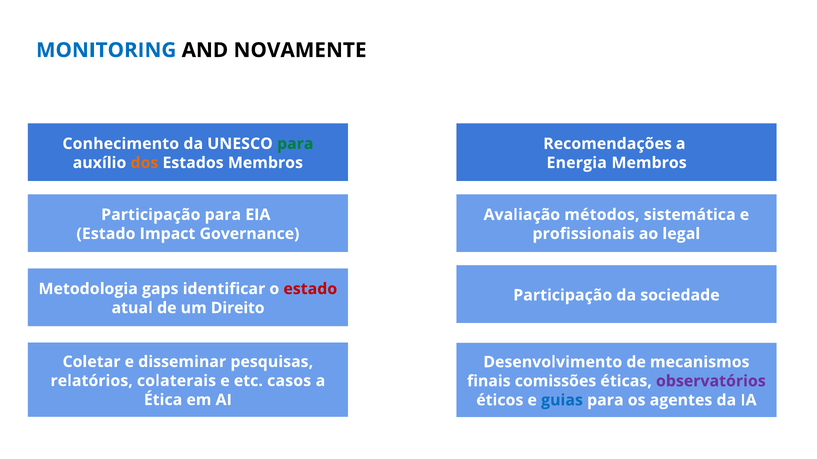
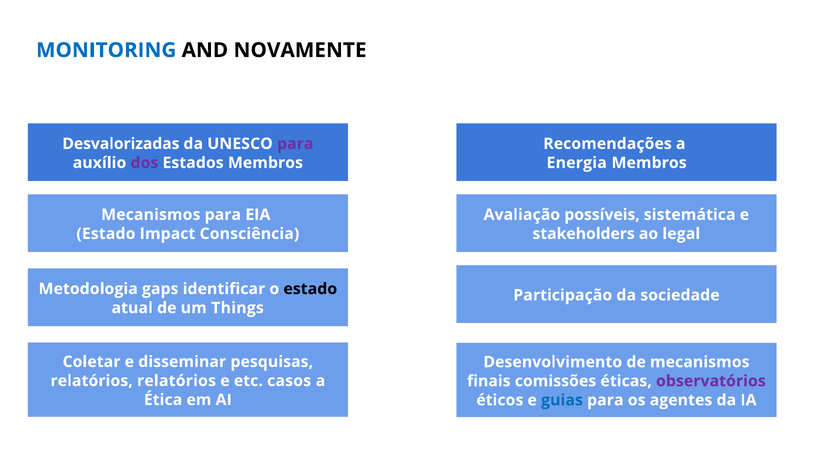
Conhecimento: Conhecimento -> Desvalorizadas
para at (295, 144) colour: green -> purple
dos colour: orange -> purple
Participação at (151, 215): Participação -> Mecanismos
métodos: métodos -> possíveis
Governance: Governance -> Consciência
profissionais: profissionais -> stakeholders
estado at (310, 289) colour: red -> black
Direito: Direito -> Things
relatórios colaterais: colaterais -> relatórios
